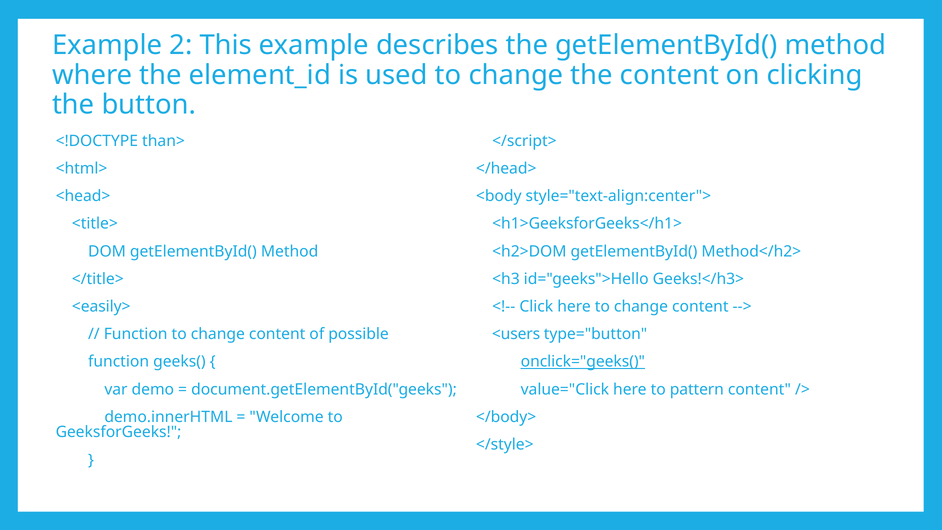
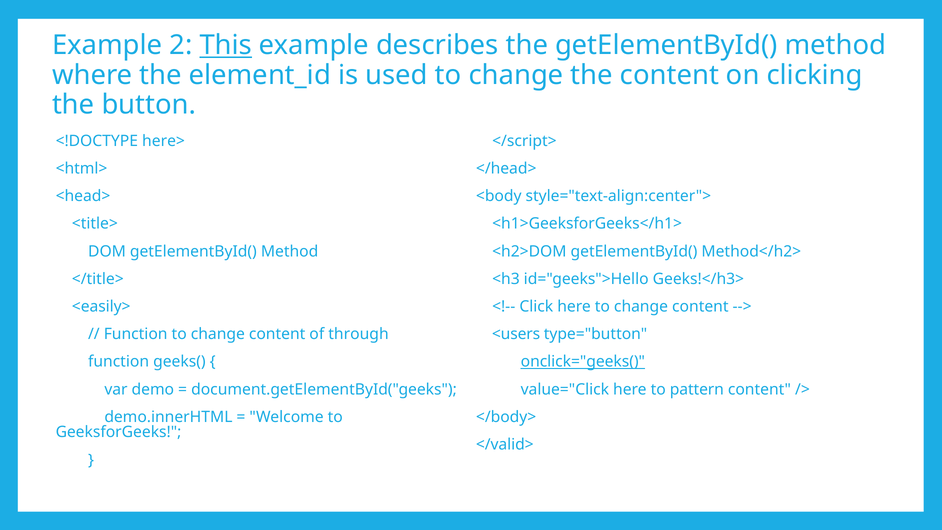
This underline: none -> present
than>: than> -> here>
possible: possible -> through
</style>: </style> -> </valid>
